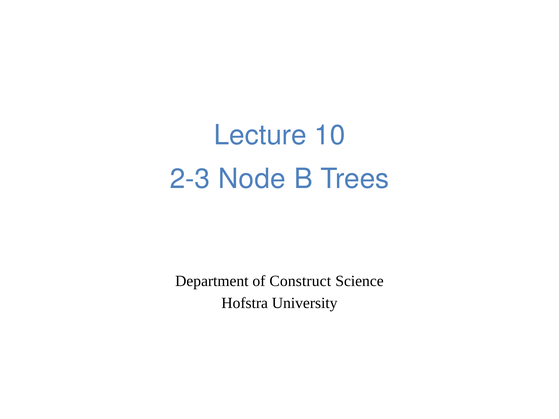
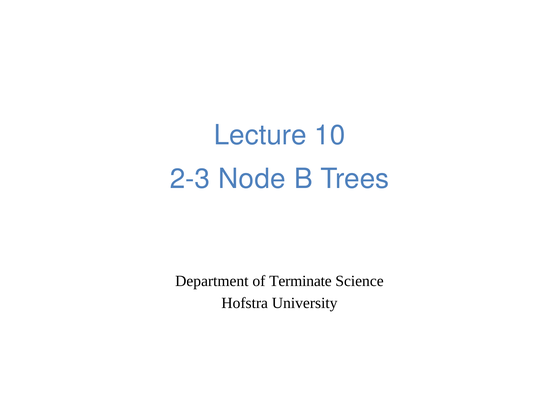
Construct: Construct -> Terminate
